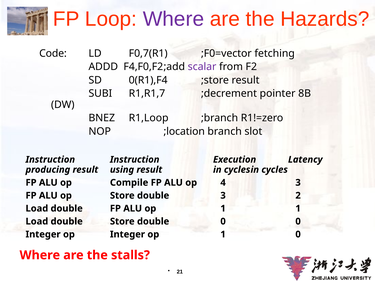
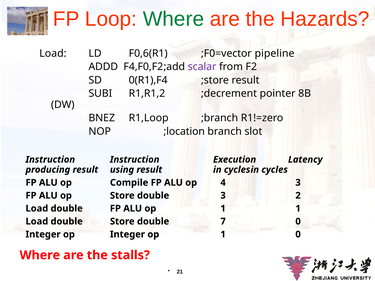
Where at (173, 19) colour: purple -> green
Code at (53, 54): Code -> Load
F0,7(R1: F0,7(R1 -> F0,6(R1
fetching: fetching -> pipeline
R1,R1,7: R1,R1,7 -> R1,R1,2
double 0: 0 -> 7
